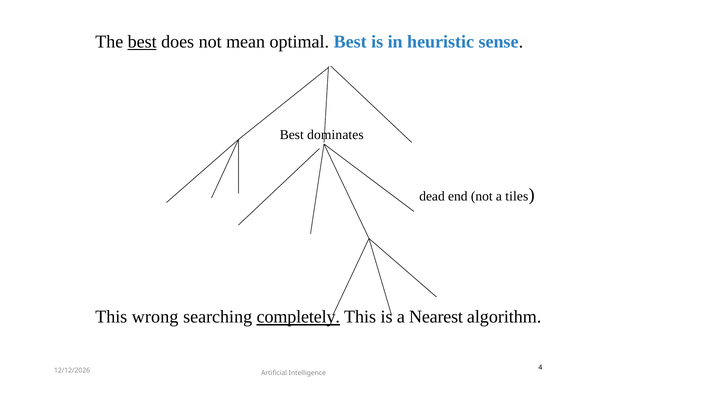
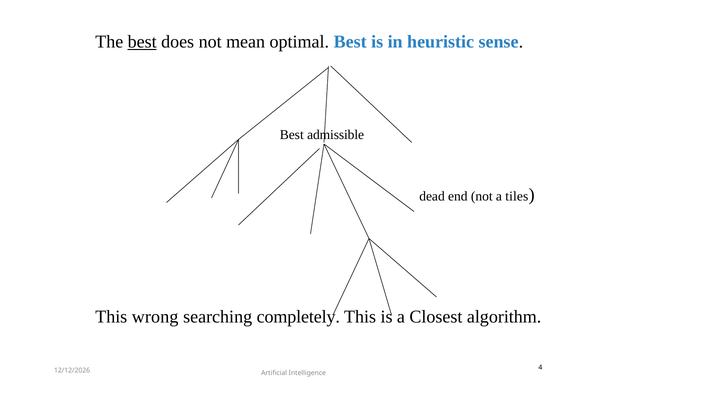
dominates: dominates -> admissible
completely underline: present -> none
Nearest: Nearest -> Closest
